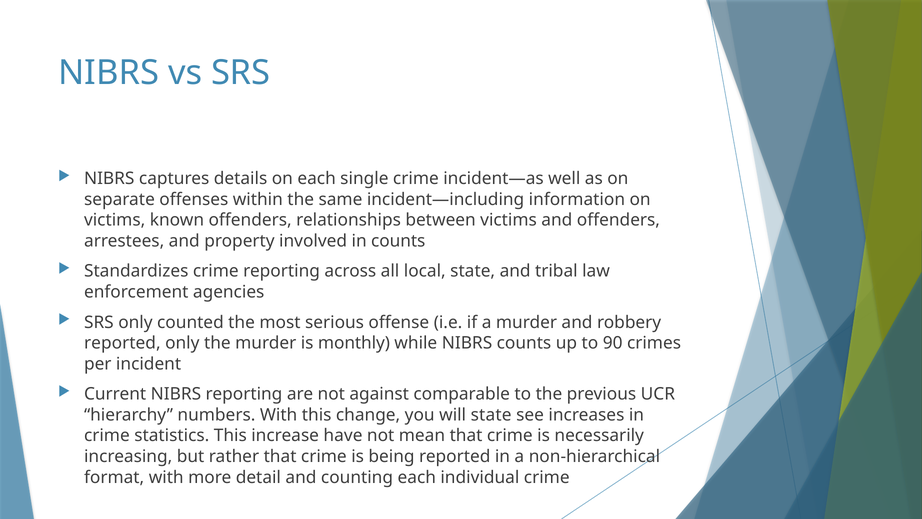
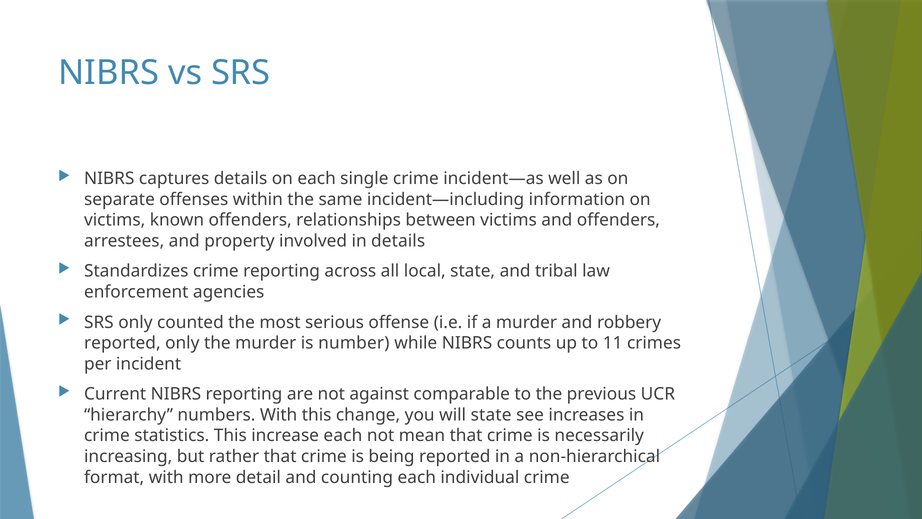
in counts: counts -> details
monthly: monthly -> number
90: 90 -> 11
increase have: have -> each
